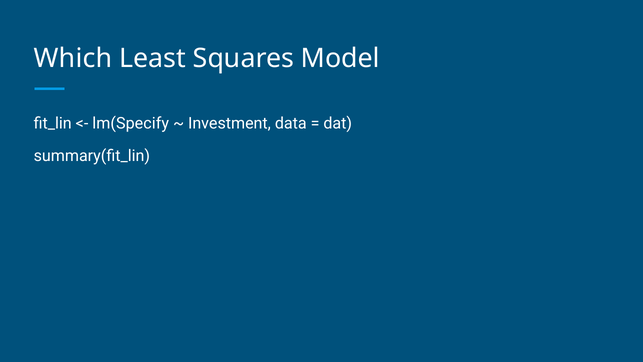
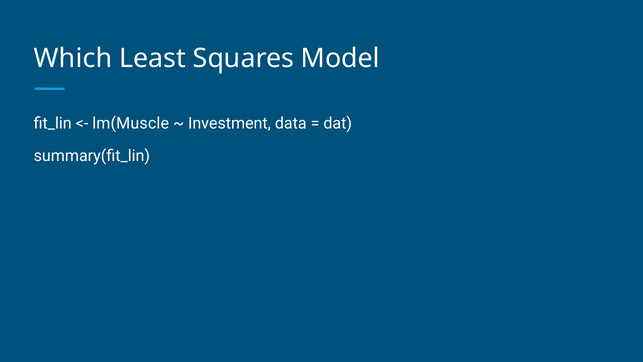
lm(Specify: lm(Specify -> lm(Muscle
